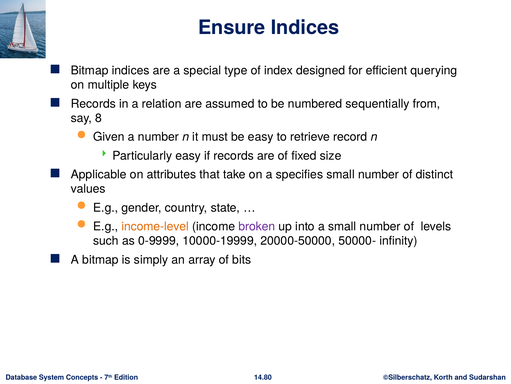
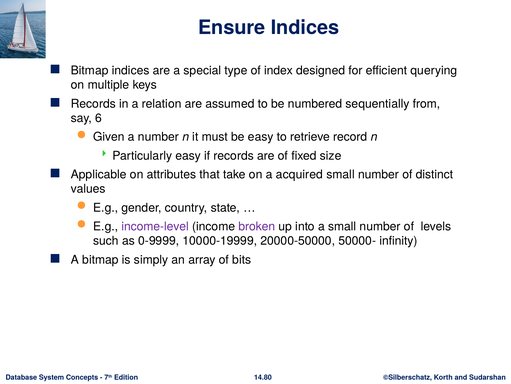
8: 8 -> 6
specifies: specifies -> acquired
income-level colour: orange -> purple
